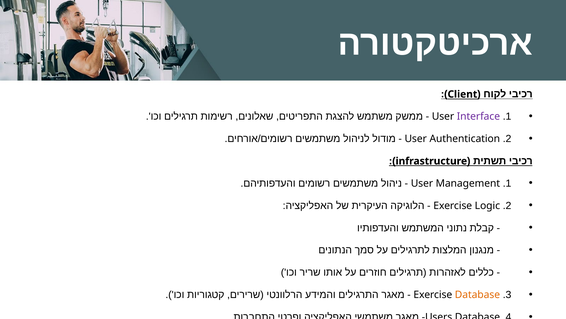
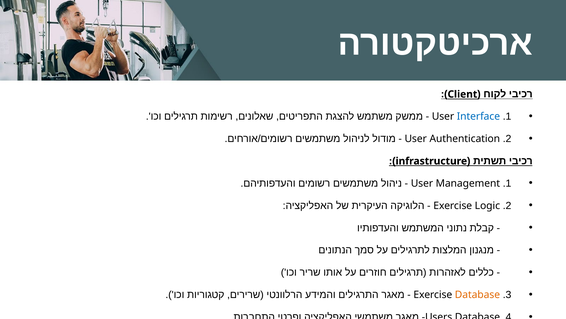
Interface colour: purple -> blue
